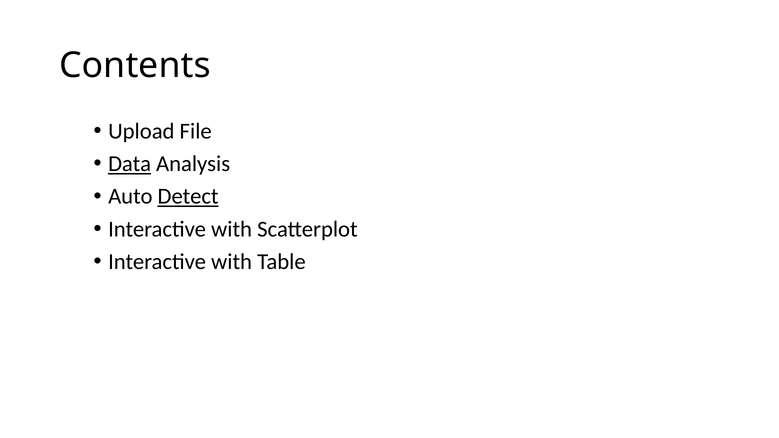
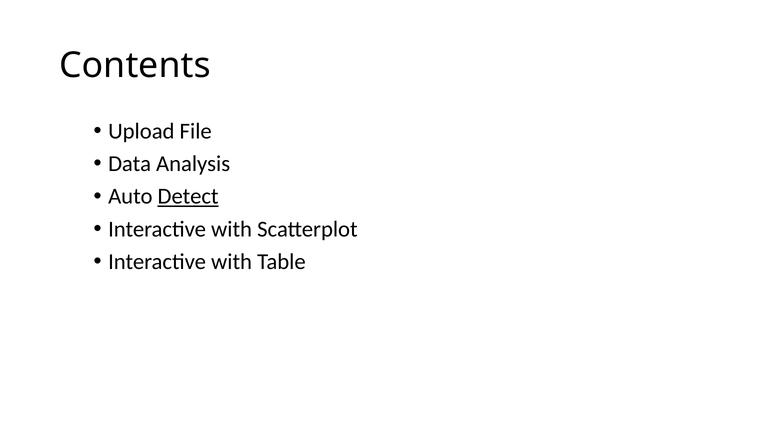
Data underline: present -> none
